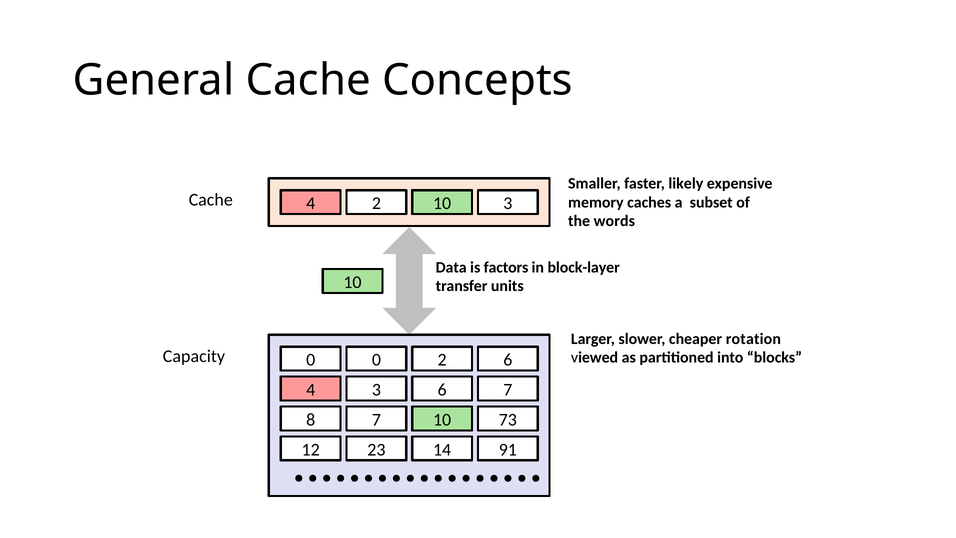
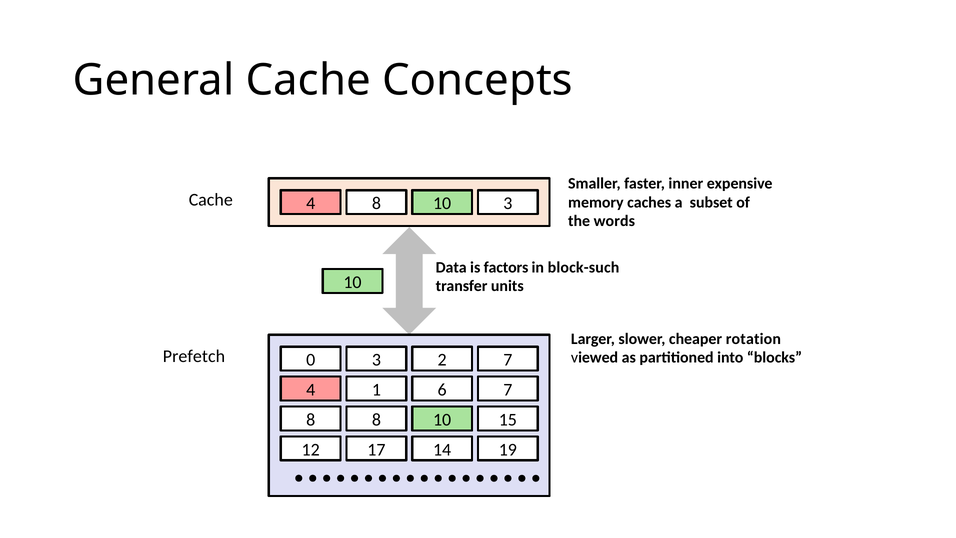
likely: likely -> inner
2 at (376, 203): 2 -> 8
block-layer: block-layer -> block-such
Capacity: Capacity -> Prefetch
0 0: 0 -> 3
2 6: 6 -> 7
3 at (376, 390): 3 -> 1
7 at (376, 419): 7 -> 8
73: 73 -> 15
23: 23 -> 17
91: 91 -> 19
